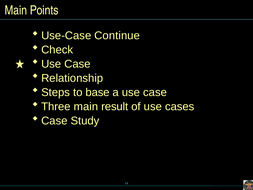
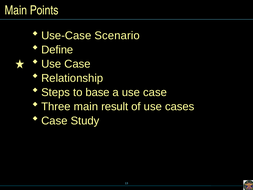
Continue: Continue -> Scenario
Check: Check -> Define
